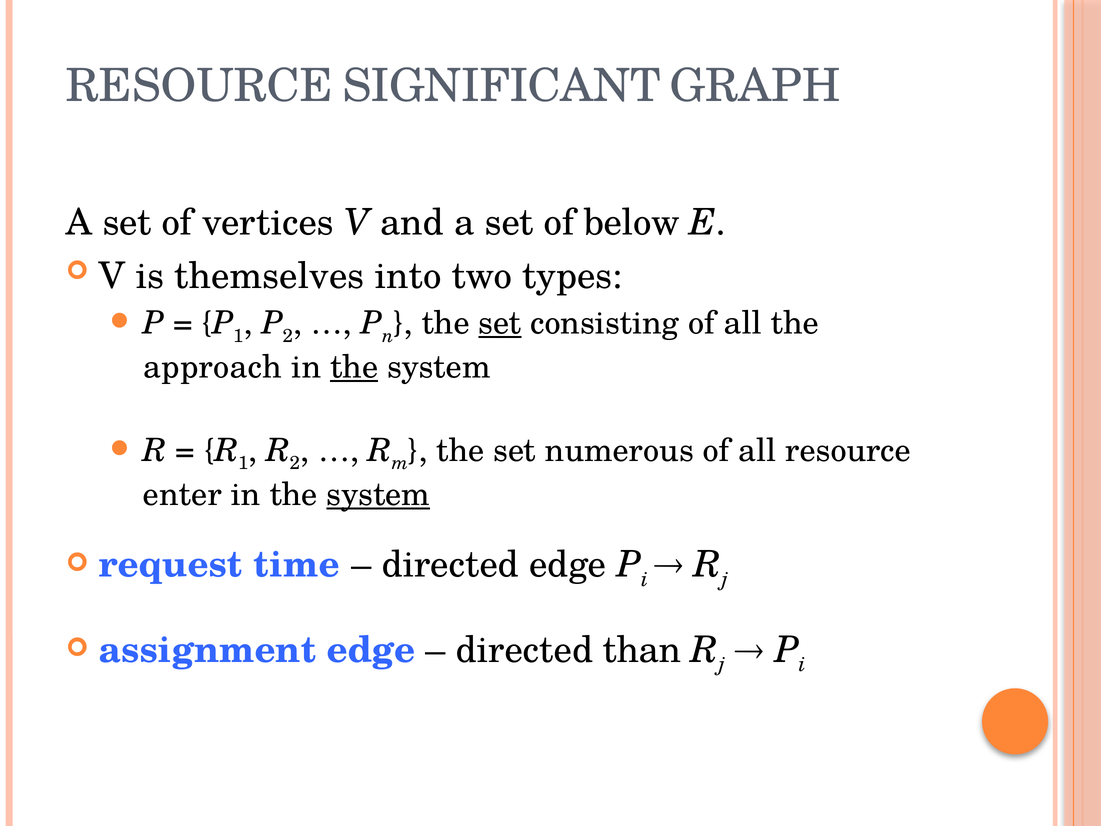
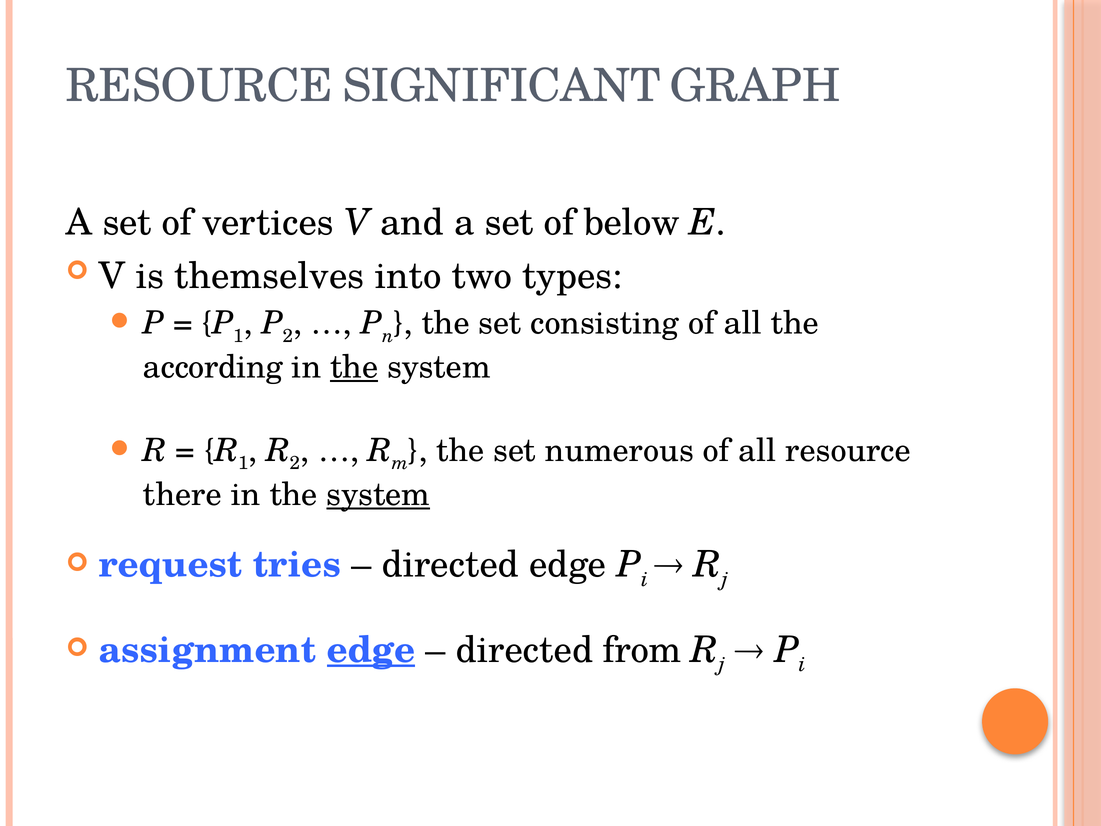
set at (500, 323) underline: present -> none
approach: approach -> according
enter: enter -> there
time: time -> tries
edge at (371, 650) underline: none -> present
than: than -> from
